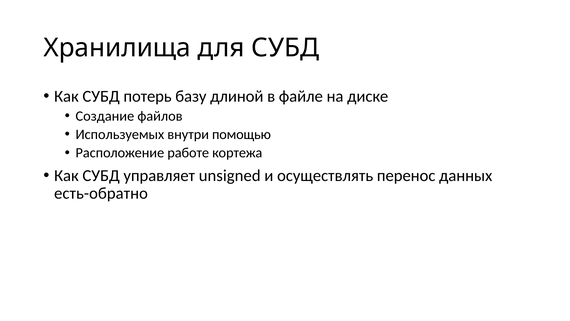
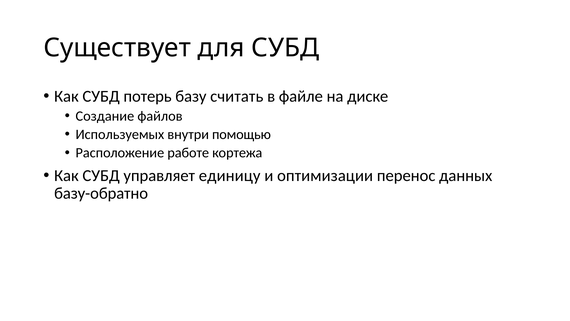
Хранилища: Хранилища -> Существует
длиной: длиной -> считать
unsigned: unsigned -> единицу
осуществлять: осуществлять -> оптимизации
есть-обратно: есть-обратно -> базу-обратно
